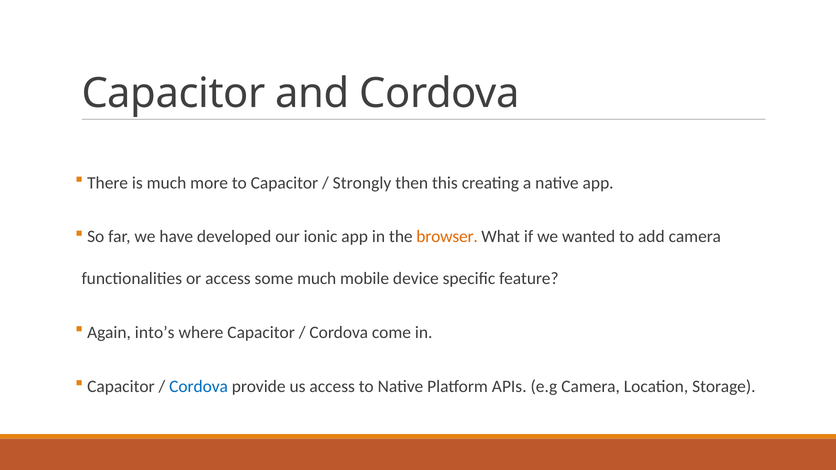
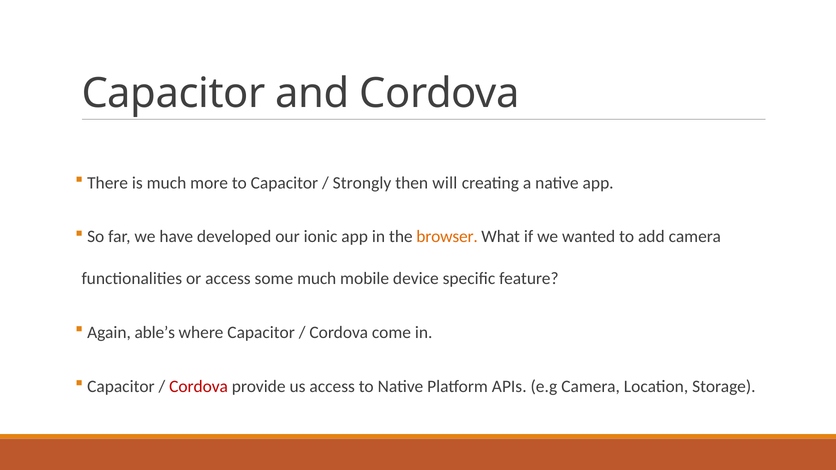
this: this -> will
into’s: into’s -> able’s
Cordova at (199, 387) colour: blue -> red
